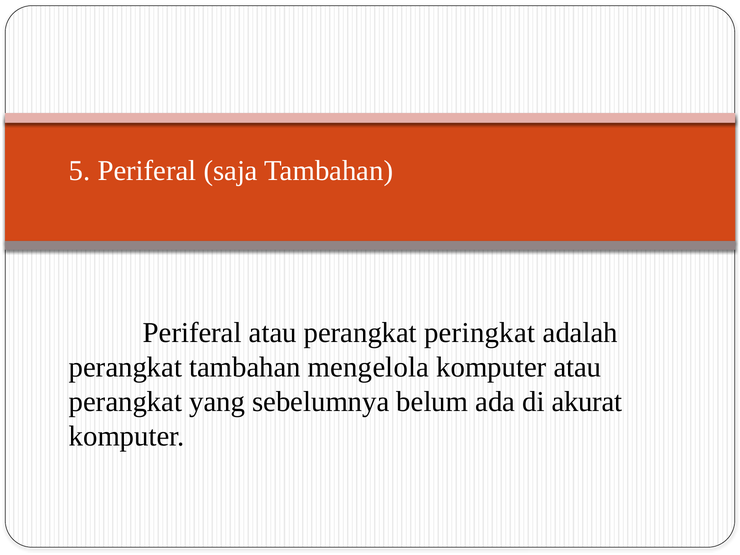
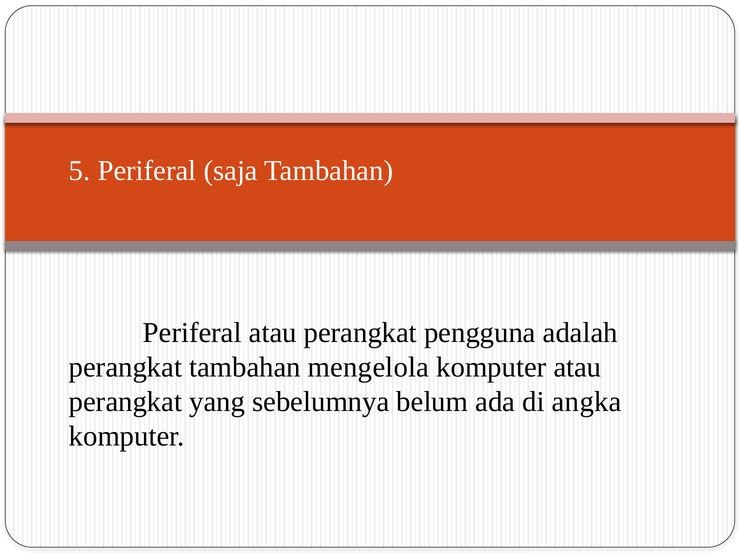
peringkat: peringkat -> pengguna
akurat: akurat -> angka
